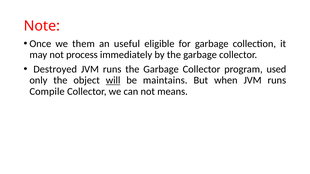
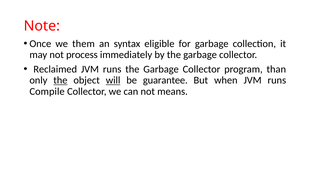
useful: useful -> syntax
Destroyed: Destroyed -> Reclaimed
used: used -> than
the at (60, 80) underline: none -> present
maintains: maintains -> guarantee
